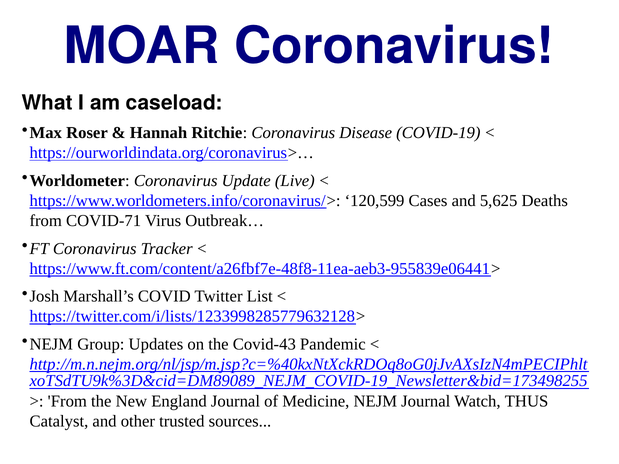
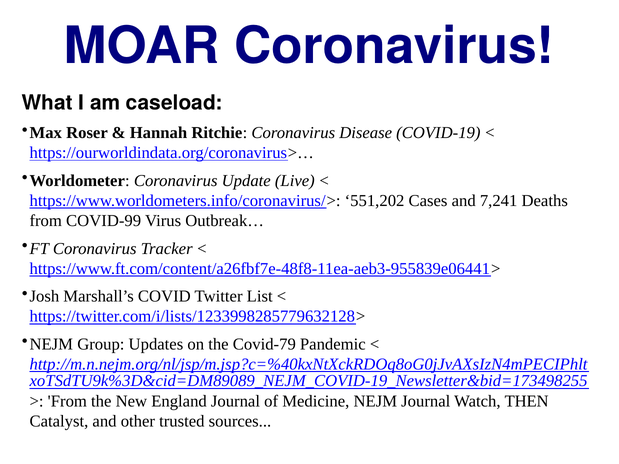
120,599: 120,599 -> 551,202
5,625: 5,625 -> 7,241
COVID-71: COVID-71 -> COVID-99
Covid-43: Covid-43 -> Covid-79
THUS: THUS -> THEN
